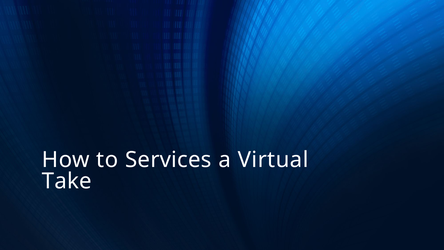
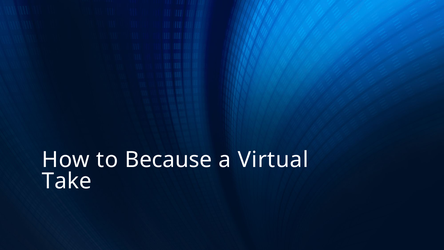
Services: Services -> Because
